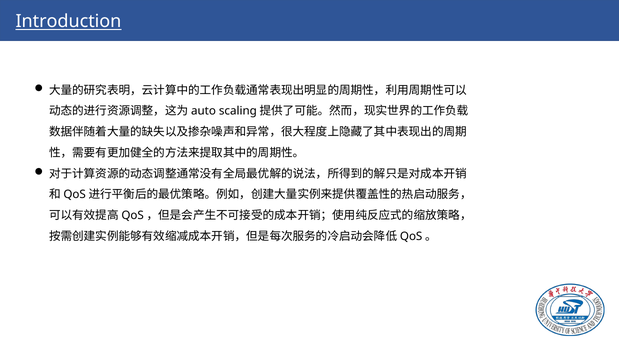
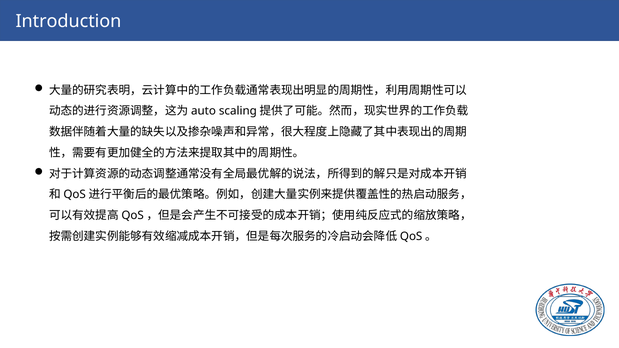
Introduction underline: present -> none
